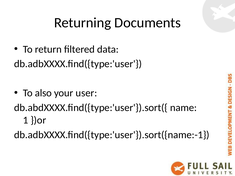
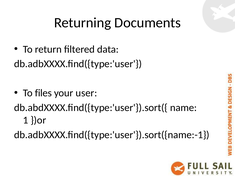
also: also -> files
